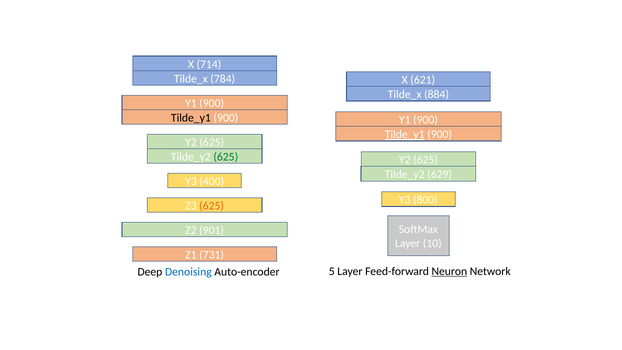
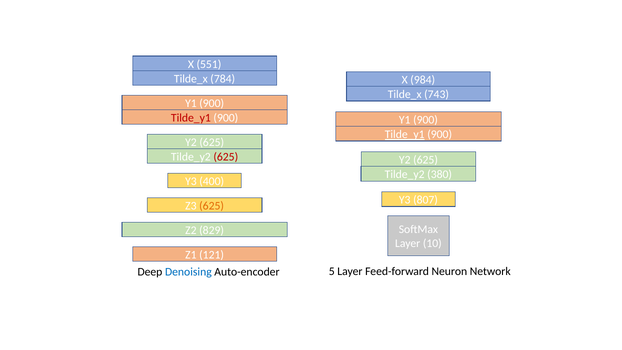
714: 714 -> 551
621: 621 -> 984
884: 884 -> 743
Tilde_y1 at (191, 118) colour: black -> red
625 at (226, 157) colour: green -> red
629: 629 -> 380
800: 800 -> 807
901: 901 -> 829
731: 731 -> 121
Neuron underline: present -> none
